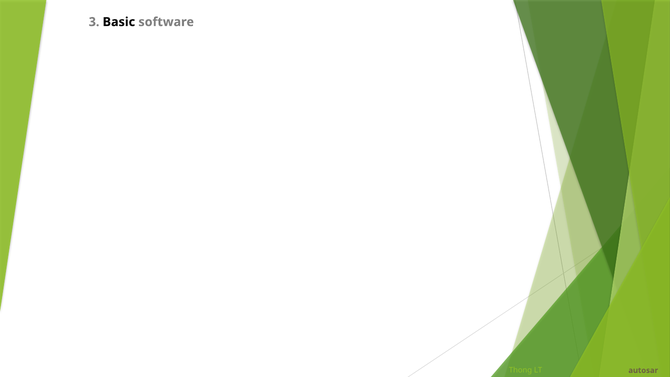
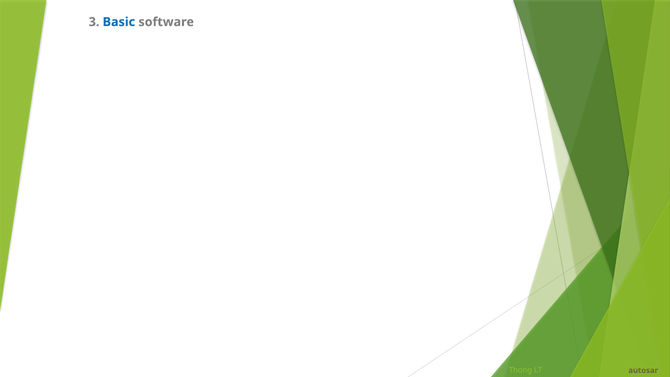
Basic colour: black -> blue
